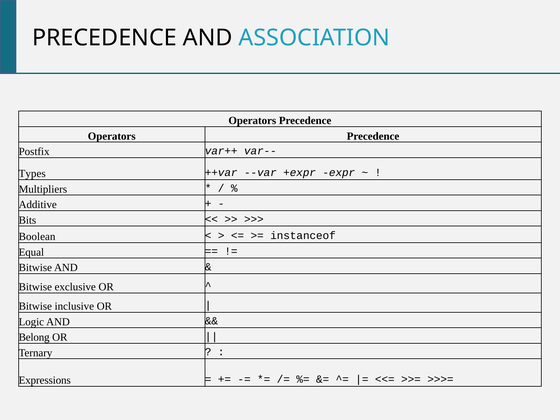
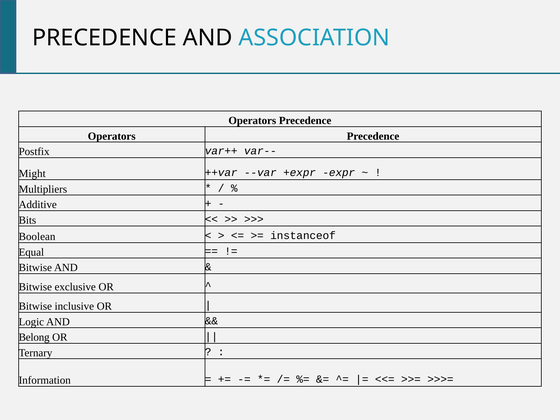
Types: Types -> Might
Expressions: Expressions -> Information
